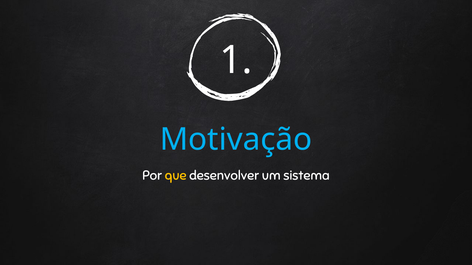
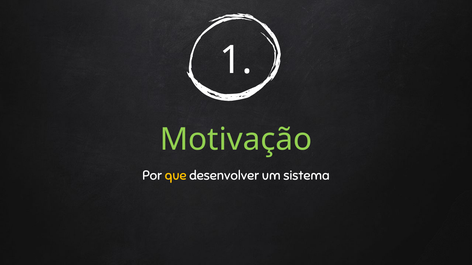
Motivação colour: light blue -> light green
